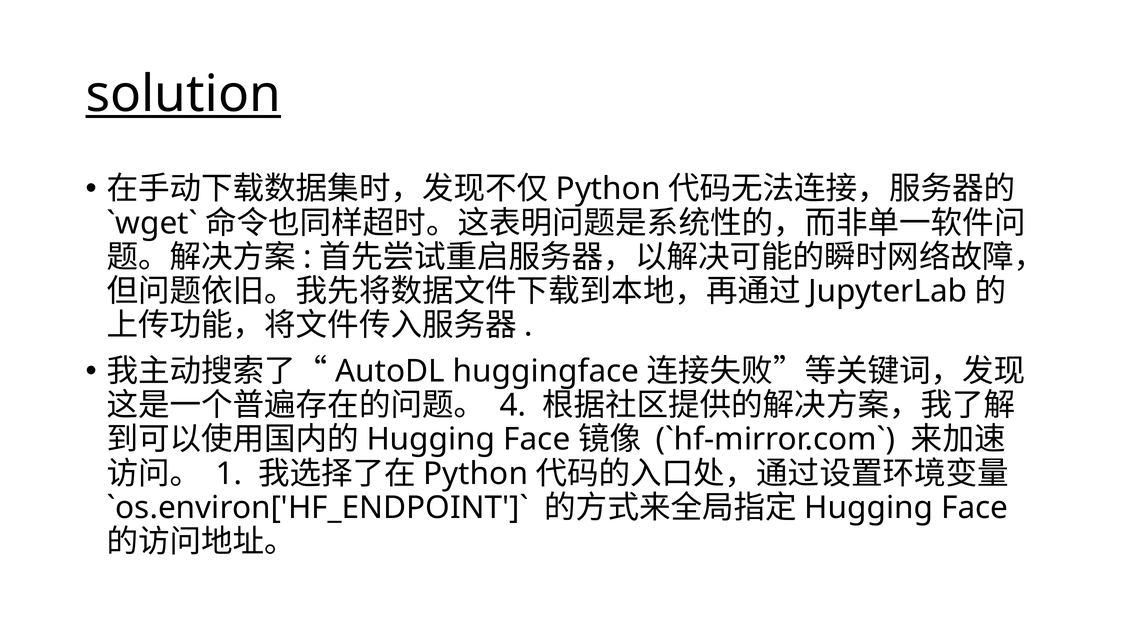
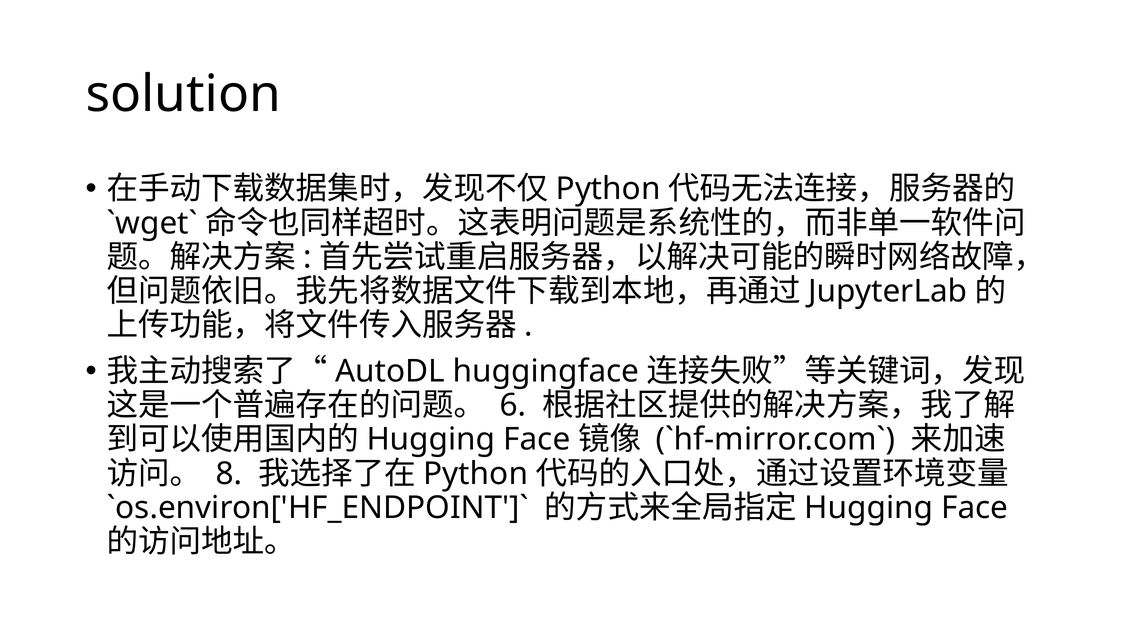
solution underline: present -> none
4: 4 -> 6
1: 1 -> 8
